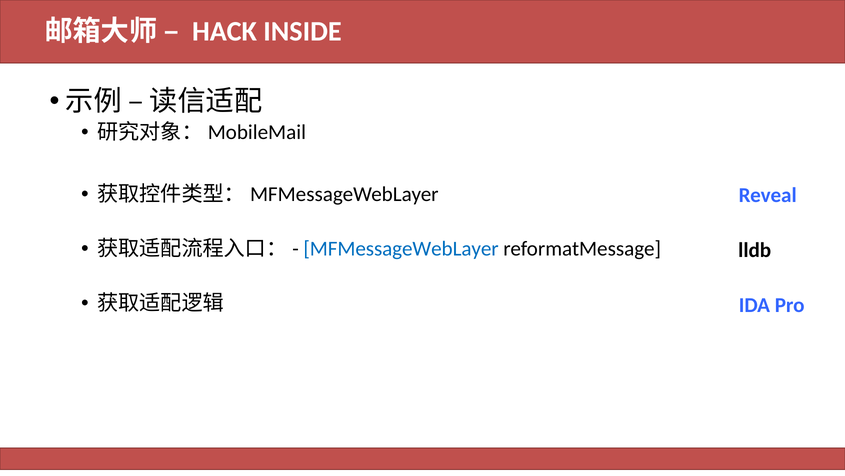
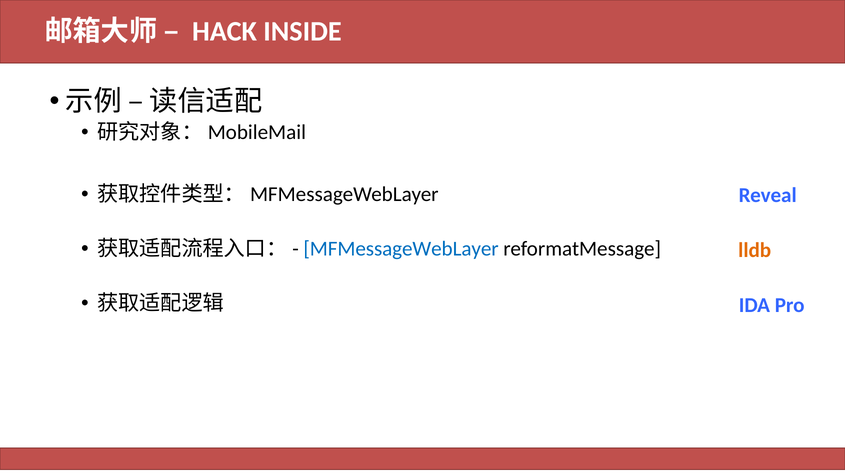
lldb colour: black -> orange
